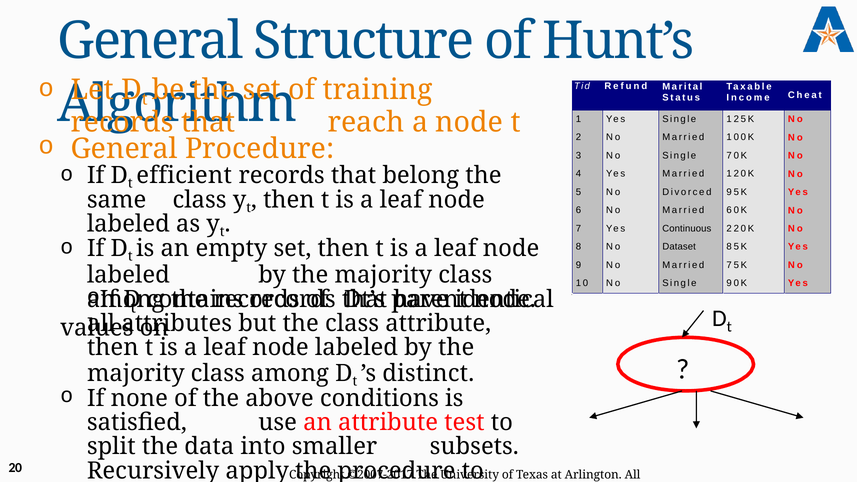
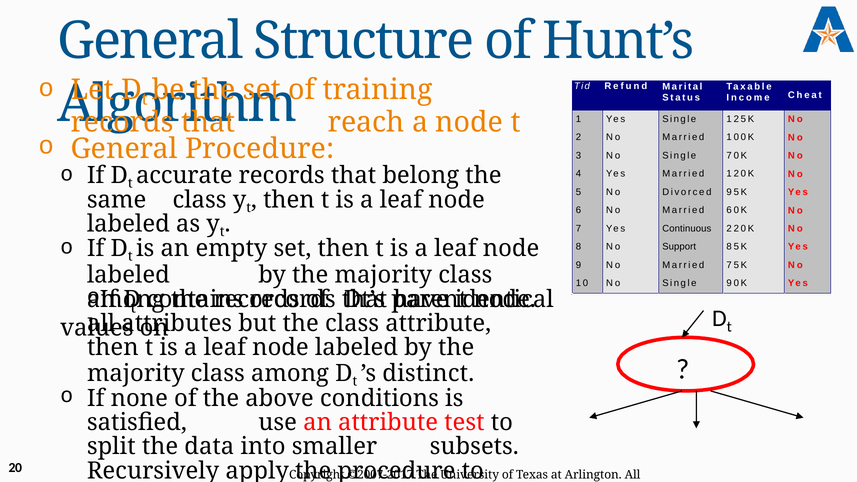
efficient: efficient -> accurate
Dataset: Dataset -> Support
